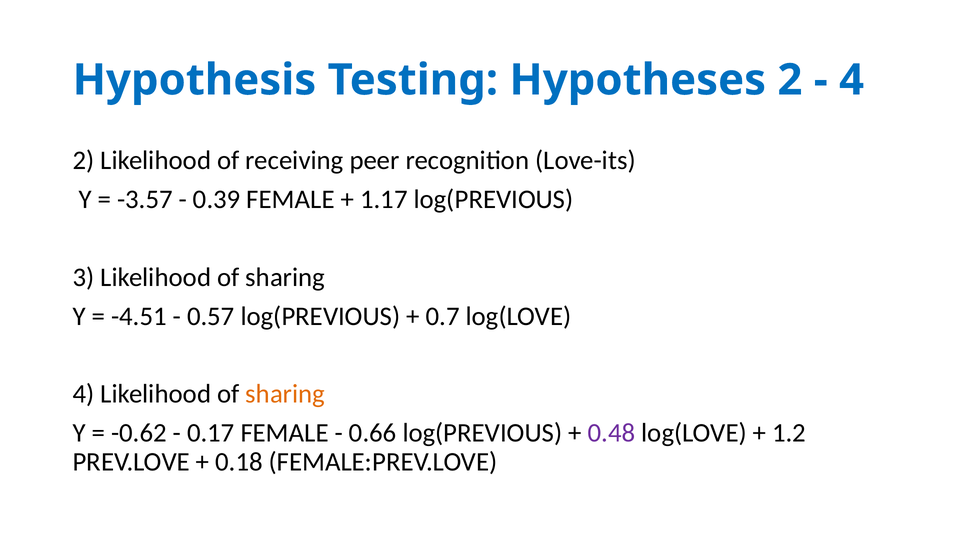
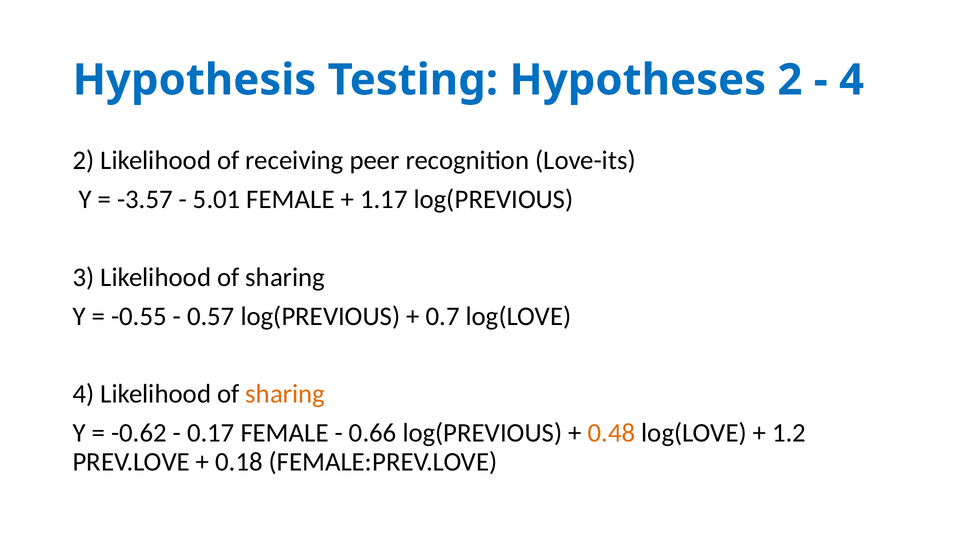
0.39: 0.39 -> 5.01
-4.51: -4.51 -> -0.55
0.48 colour: purple -> orange
